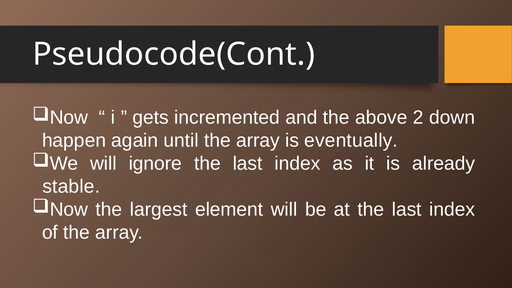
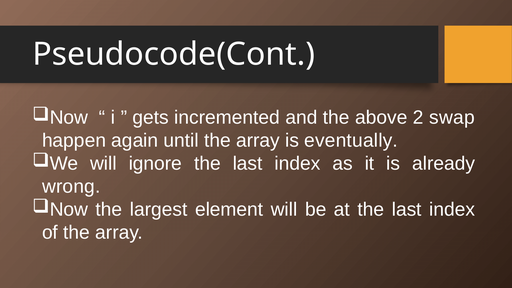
down: down -> swap
stable: stable -> wrong
